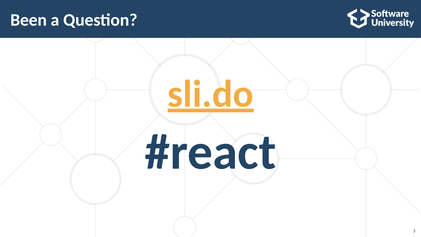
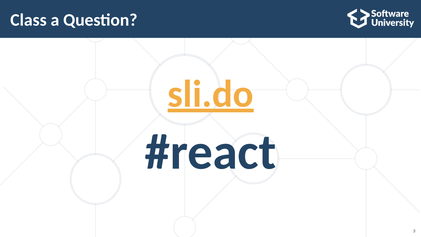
Been: Been -> Class
